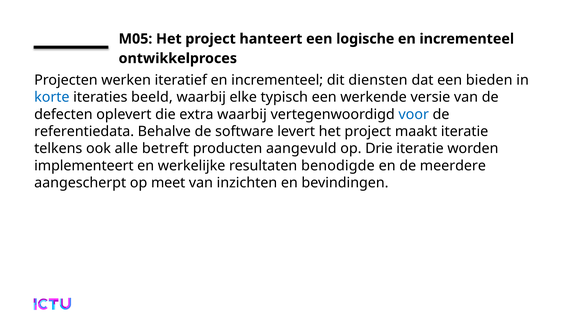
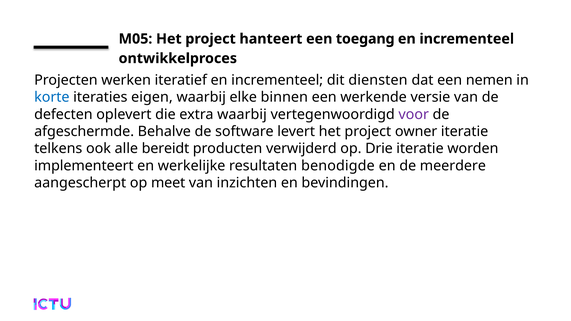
logische: logische -> toegang
bieden: bieden -> nemen
beeld: beeld -> eigen
typisch: typisch -> binnen
voor colour: blue -> purple
referentiedata: referentiedata -> afgeschermde
maakt: maakt -> owner
betreft: betreft -> bereidt
aangevuld: aangevuld -> verwijderd
